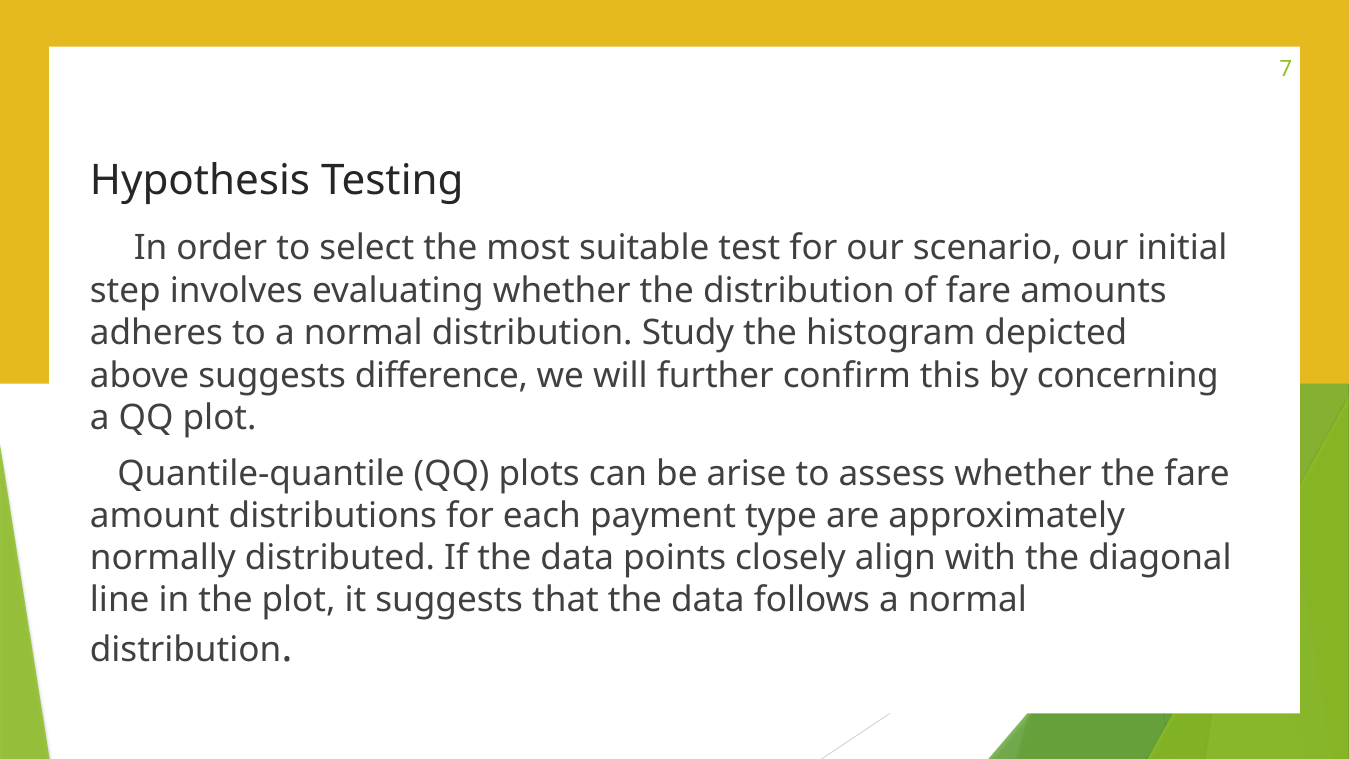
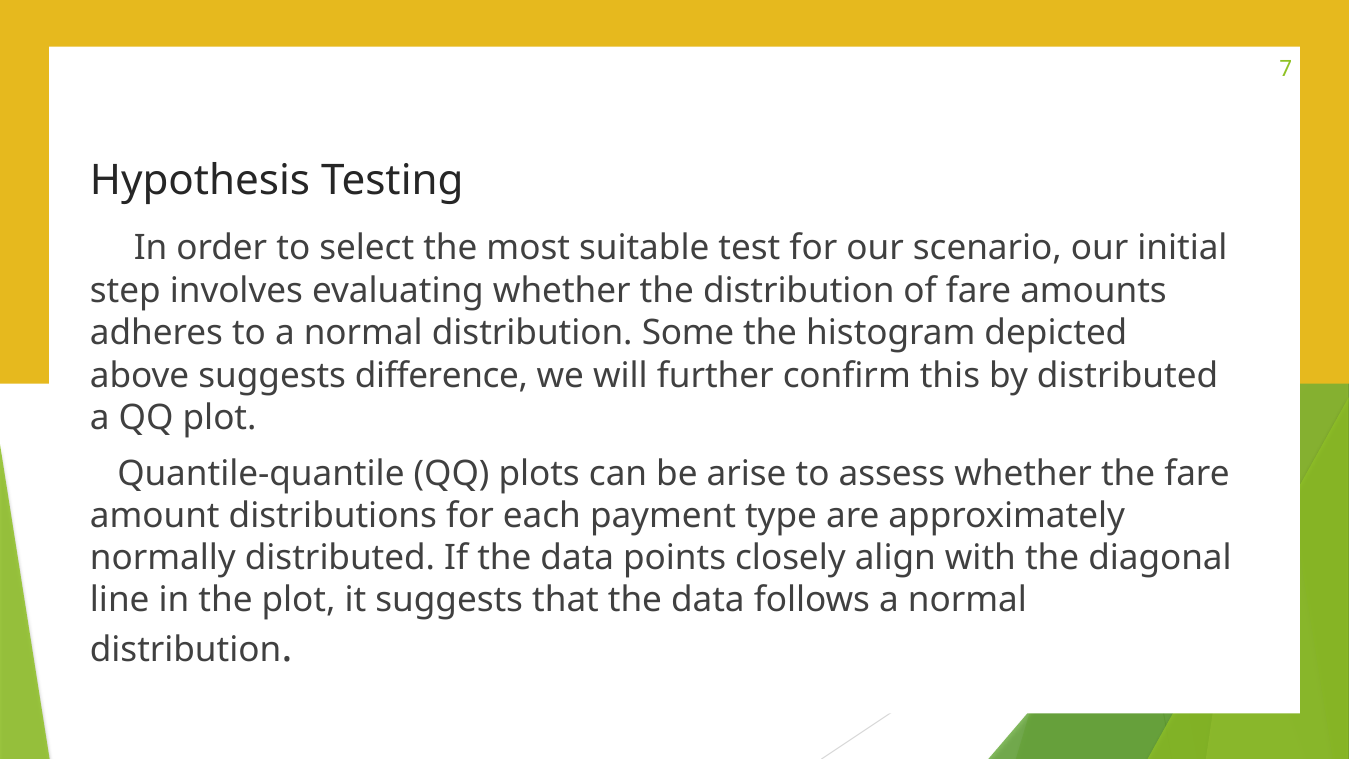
Study: Study -> Some
by concerning: concerning -> distributed
